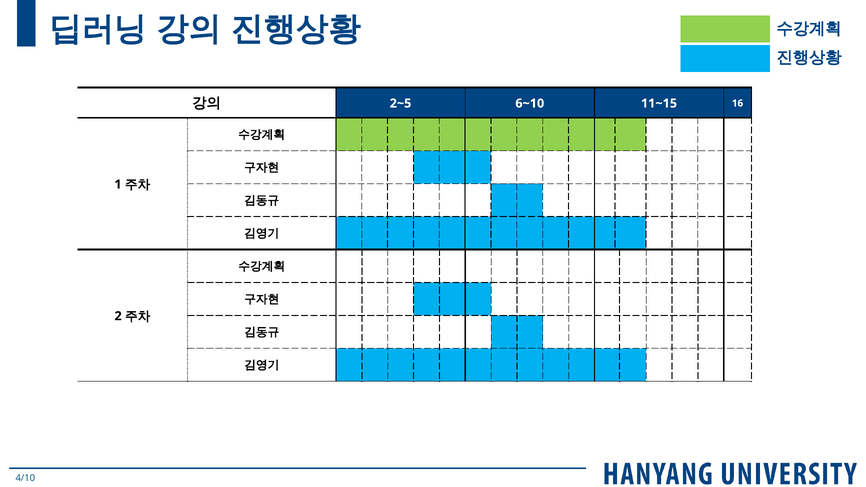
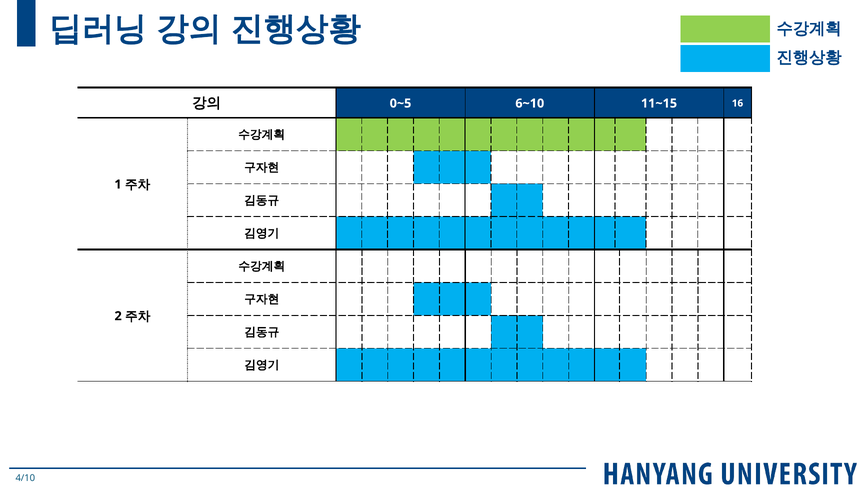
2~5: 2~5 -> 0~5
